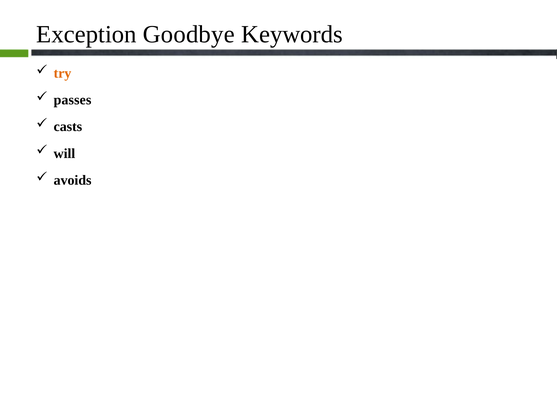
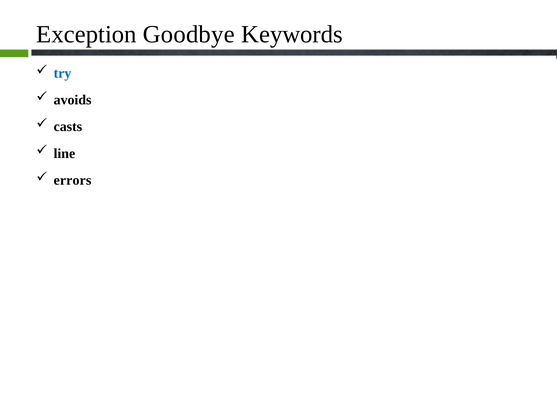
try colour: orange -> blue
passes: passes -> avoids
will: will -> line
avoids: avoids -> errors
